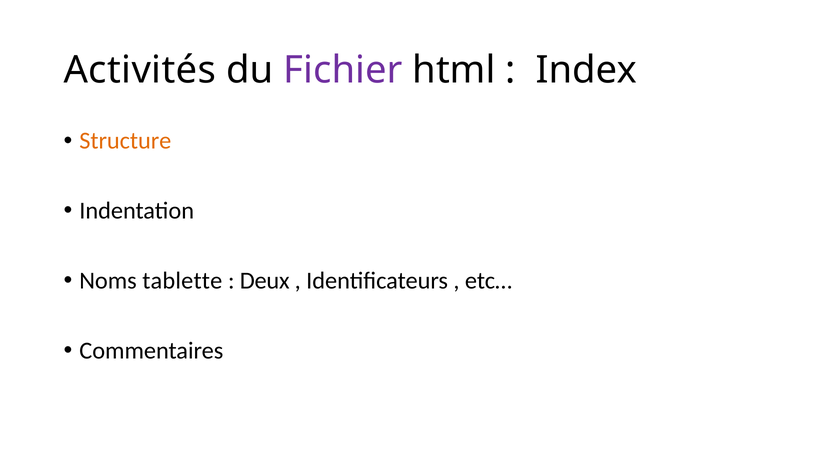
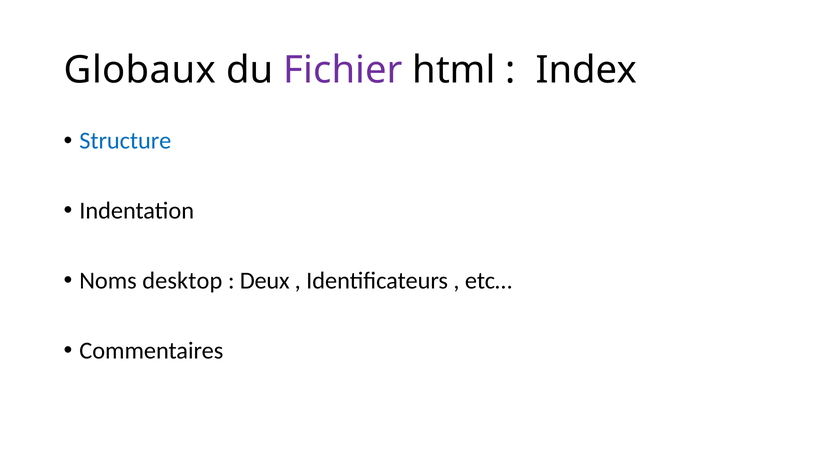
Activités: Activités -> Globaux
Structure colour: orange -> blue
tablette: tablette -> desktop
